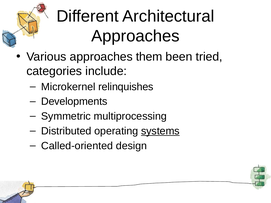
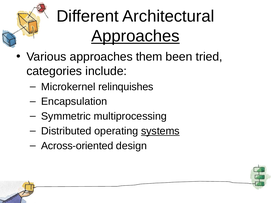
Approaches at (135, 36) underline: none -> present
Developments: Developments -> Encapsulation
Called-oriented: Called-oriented -> Across-oriented
